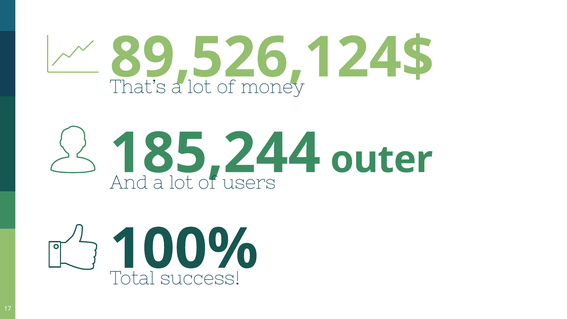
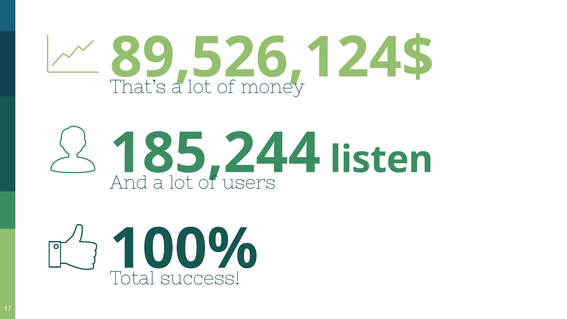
outer: outer -> listen
